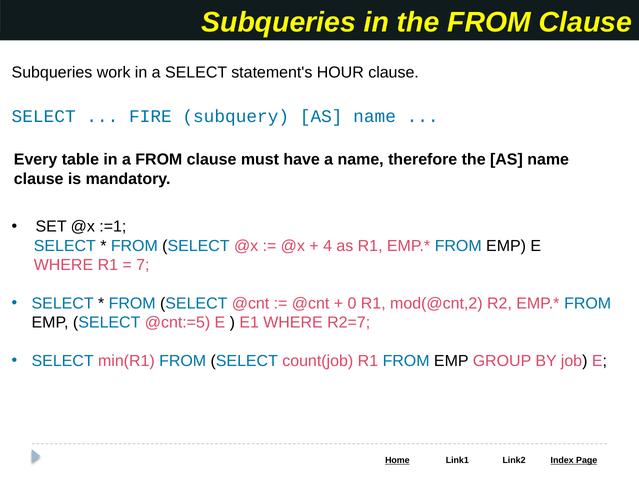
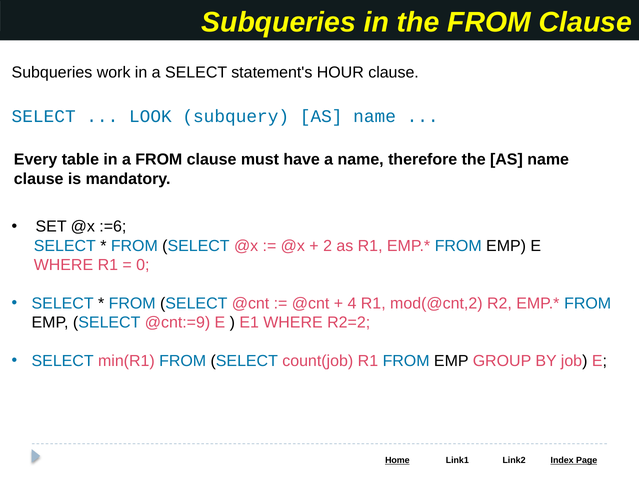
FIRE: FIRE -> LOOK
:=1: :=1 -> :=6
4: 4 -> 2
7: 7 -> 0
0: 0 -> 4
@cnt:=5: @cnt:=5 -> @cnt:=9
R2=7: R2=7 -> R2=2
